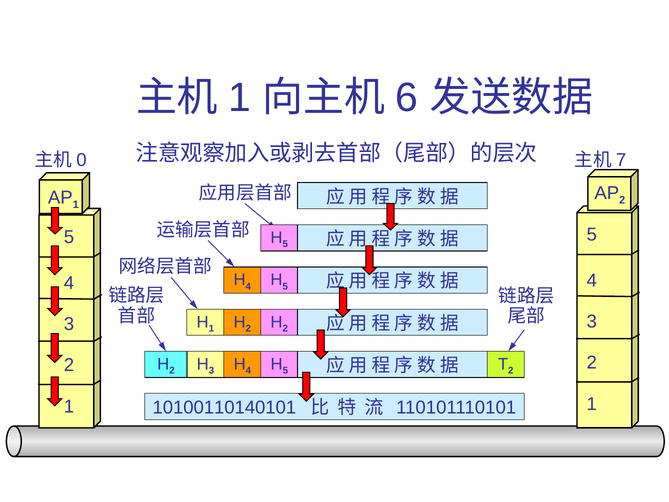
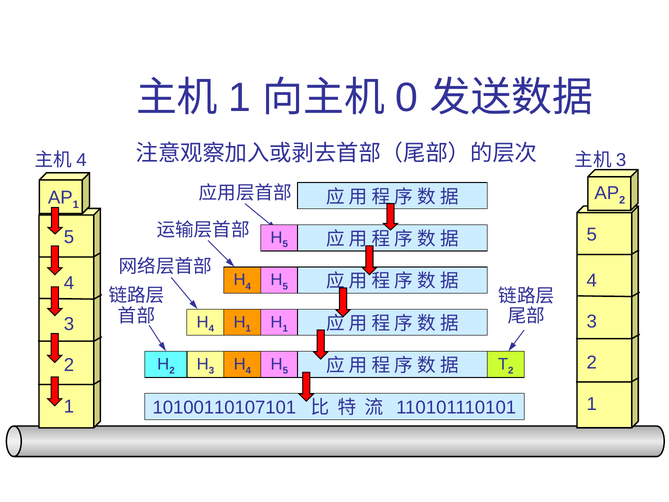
6: 6 -> 0
0 at (81, 160): 0 -> 4
7 at (621, 160): 7 -> 3
1 at (211, 328): 1 -> 4
2 at (248, 328): 2 -> 1
2 at (285, 328): 2 -> 1
10100110140101: 10100110140101 -> 10100110107101
